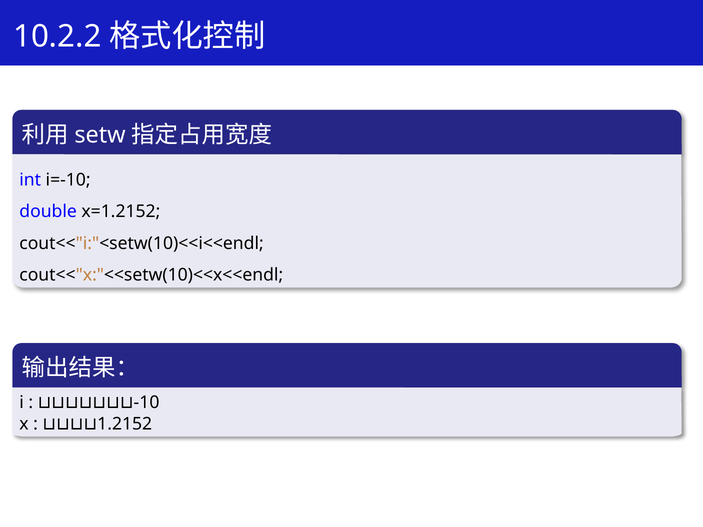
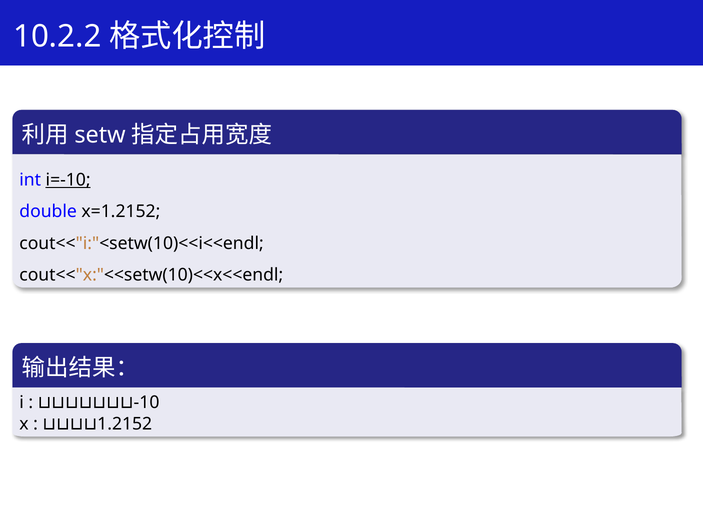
i=-10 underline: none -> present
